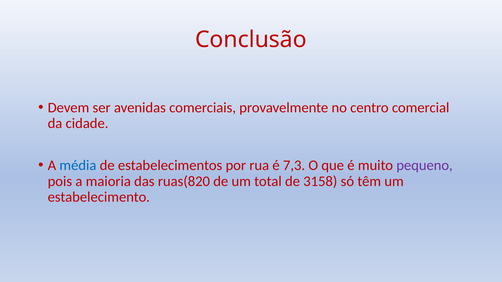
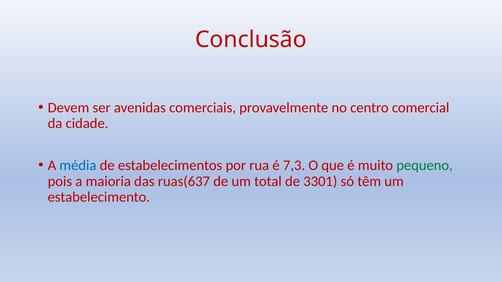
pequeno colour: purple -> green
ruas(820: ruas(820 -> ruas(637
3158: 3158 -> 3301
